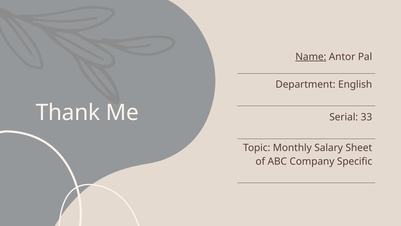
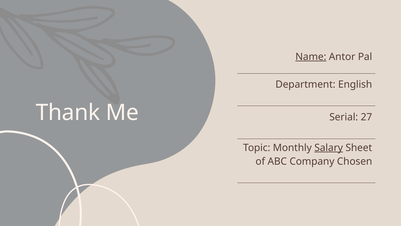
33: 33 -> 27
Salary underline: none -> present
Specific: Specific -> Chosen
